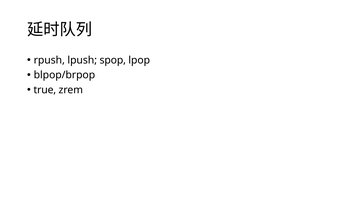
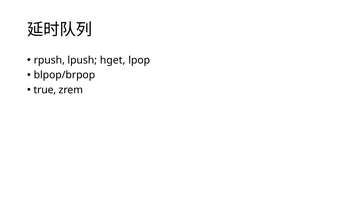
spop: spop -> hget
